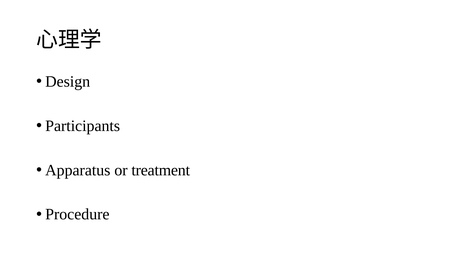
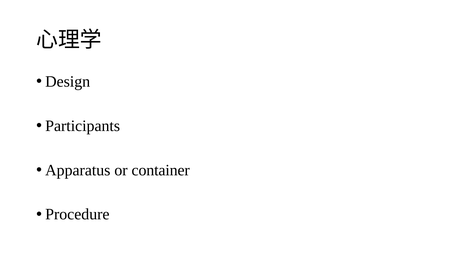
treatment: treatment -> container
